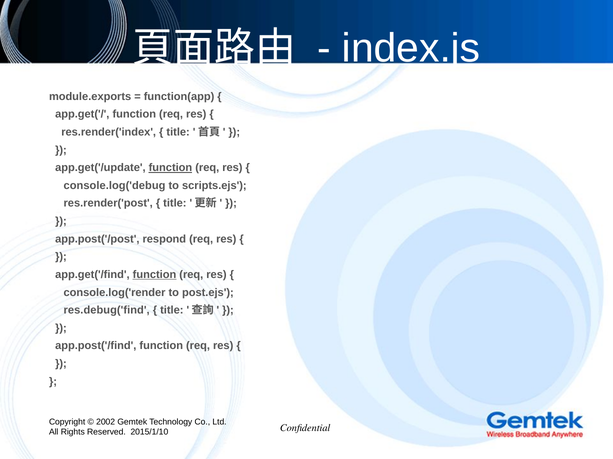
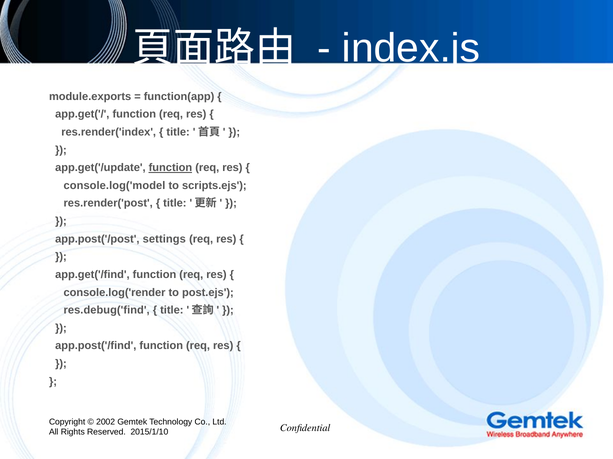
console.log('debug: console.log('debug -> console.log('model
respond: respond -> settings
function at (155, 275) underline: present -> none
